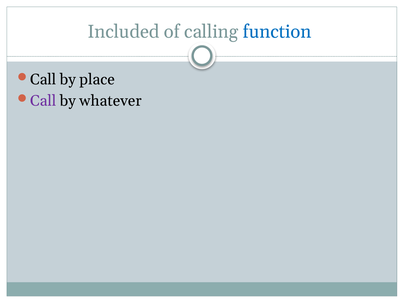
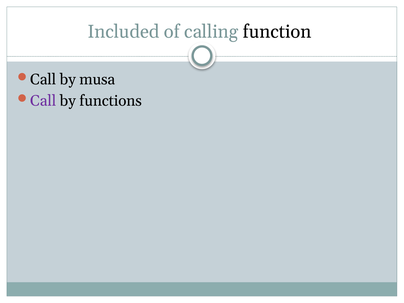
function colour: blue -> black
place: place -> musa
whatever: whatever -> functions
